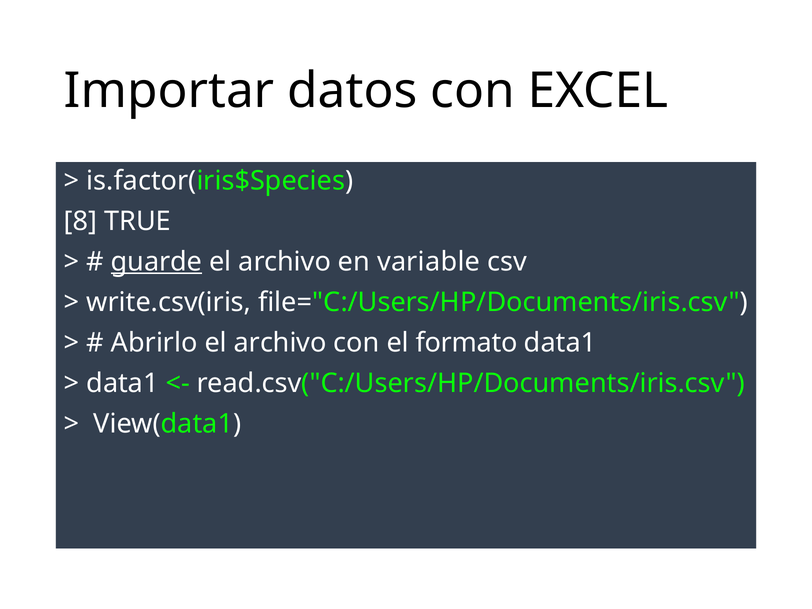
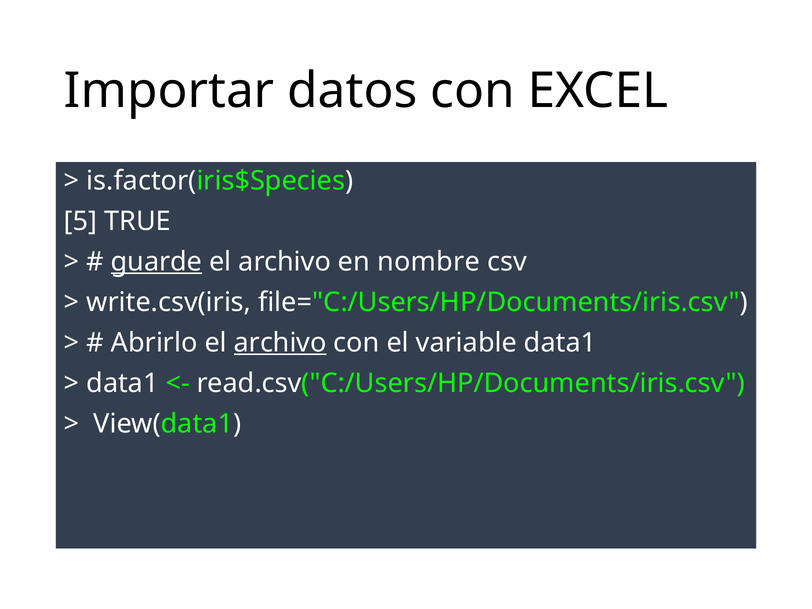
8: 8 -> 5
variable: variable -> nombre
archivo at (280, 343) underline: none -> present
formato: formato -> variable
